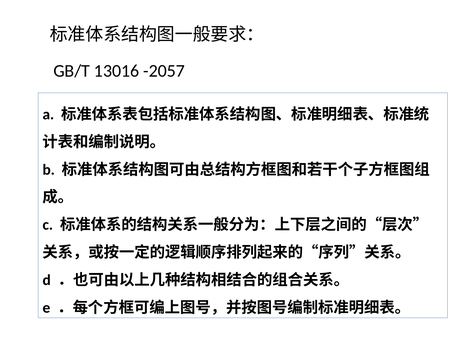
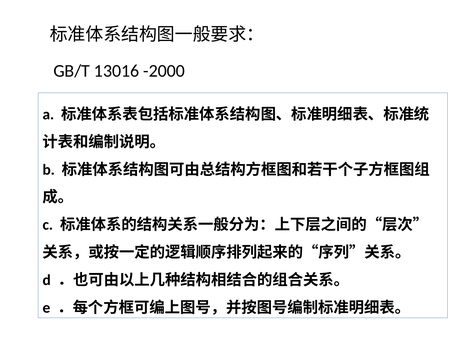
-2057: -2057 -> -2000
